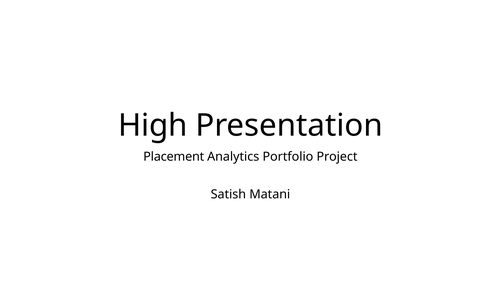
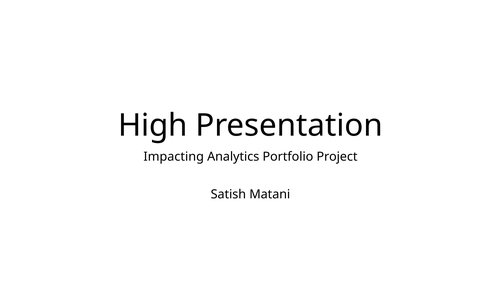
Placement: Placement -> Impacting
